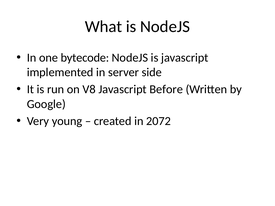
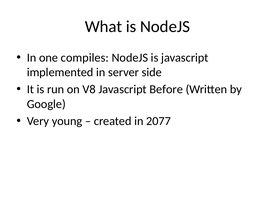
bytecode: bytecode -> compiles
2072: 2072 -> 2077
